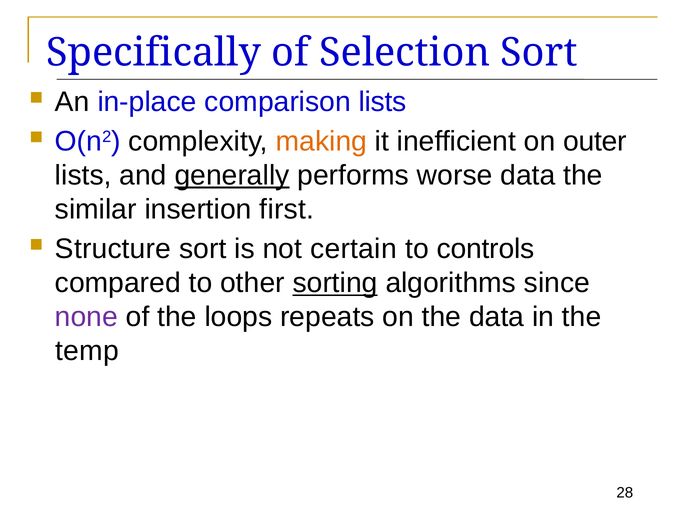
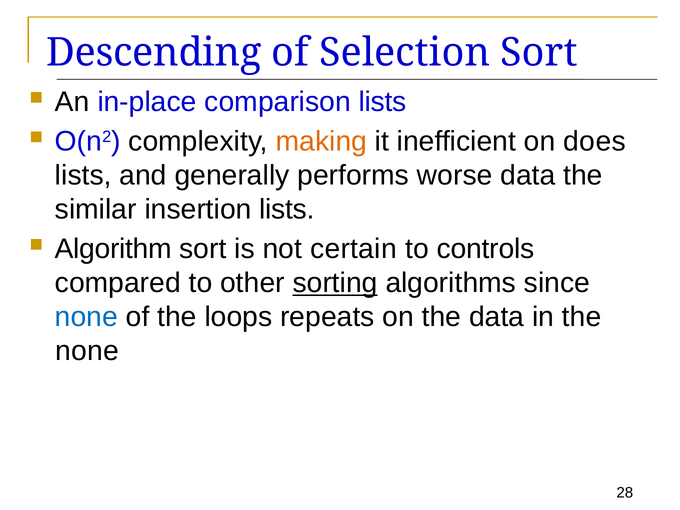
Specifically: Specifically -> Descending
outer: outer -> does
generally underline: present -> none
insertion first: first -> lists
Structure: Structure -> Algorithm
none at (86, 317) colour: purple -> blue
temp at (87, 351): temp -> none
